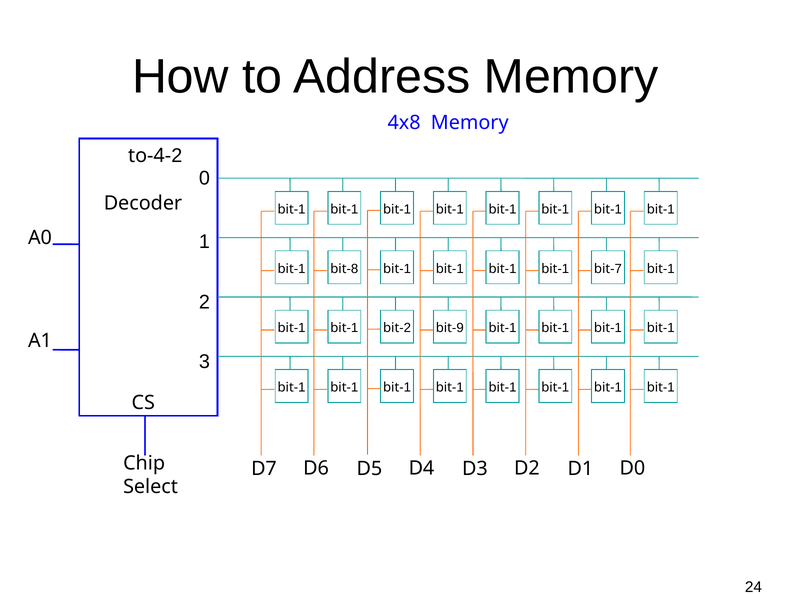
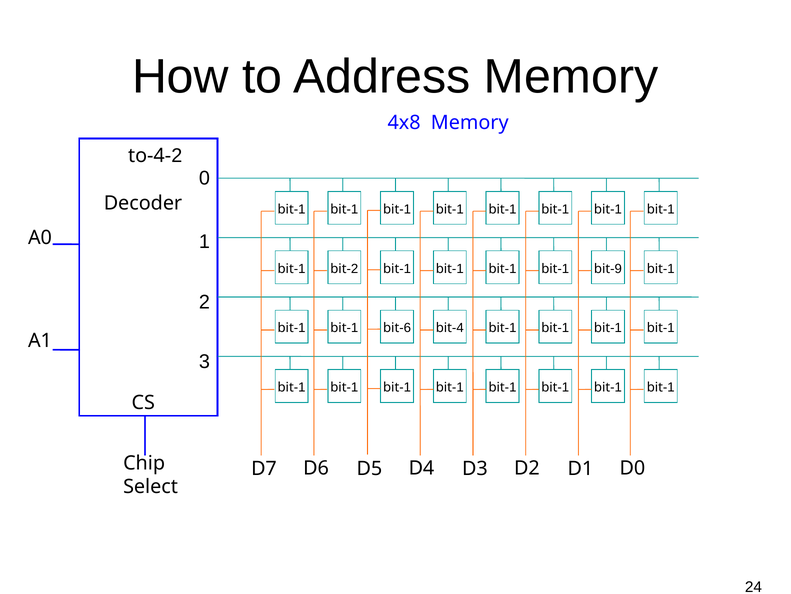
8 at (355, 268): 8 -> 2
7: 7 -> 9
2 at (407, 328): 2 -> 6
9: 9 -> 4
